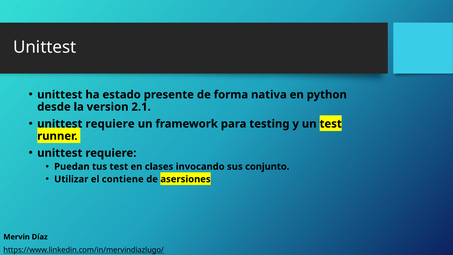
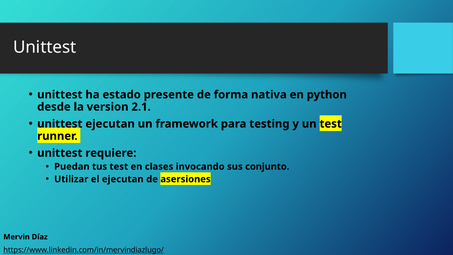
requiere at (110, 124): requiere -> ejecutan
el contiene: contiene -> ejecutan
